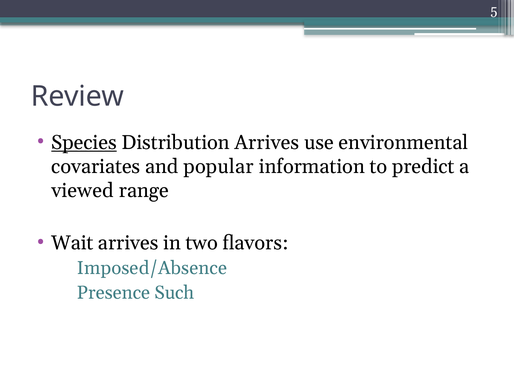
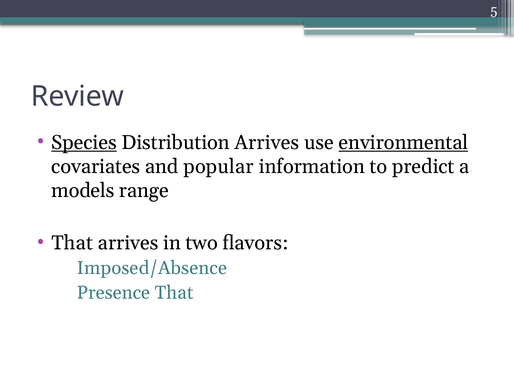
environmental underline: none -> present
viewed: viewed -> models
Wait at (72, 243): Wait -> That
Presence Such: Such -> That
